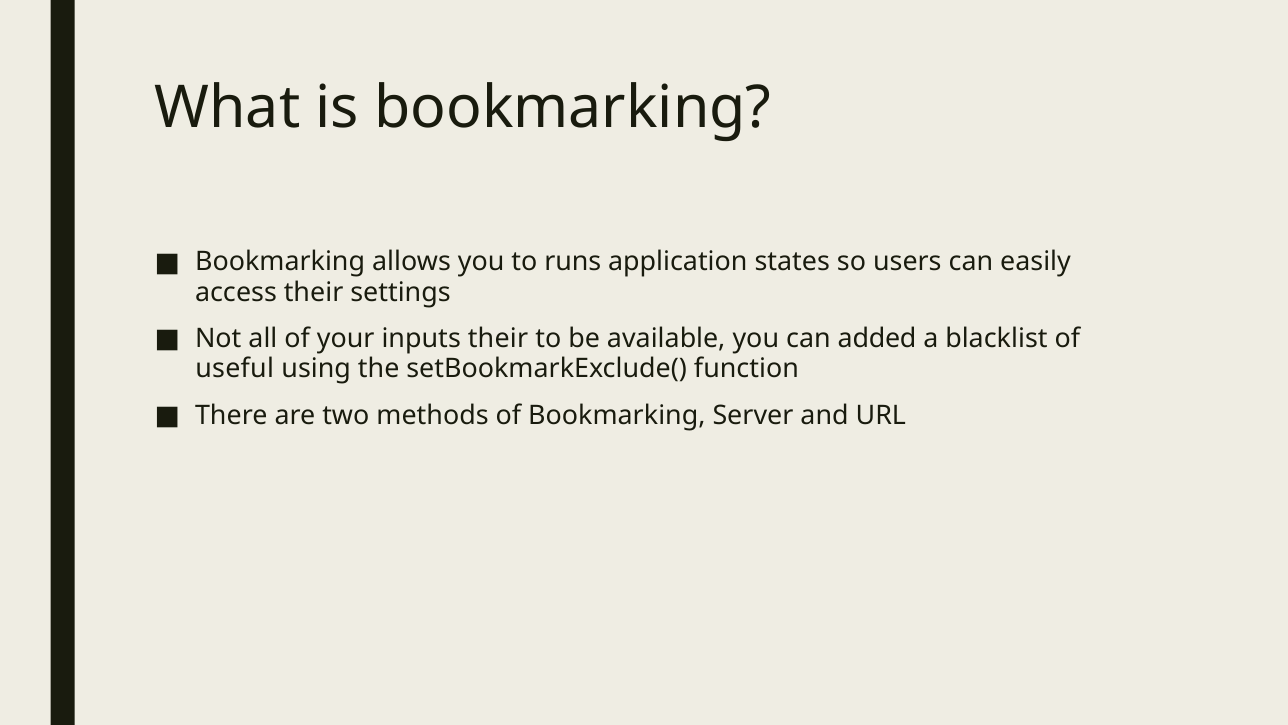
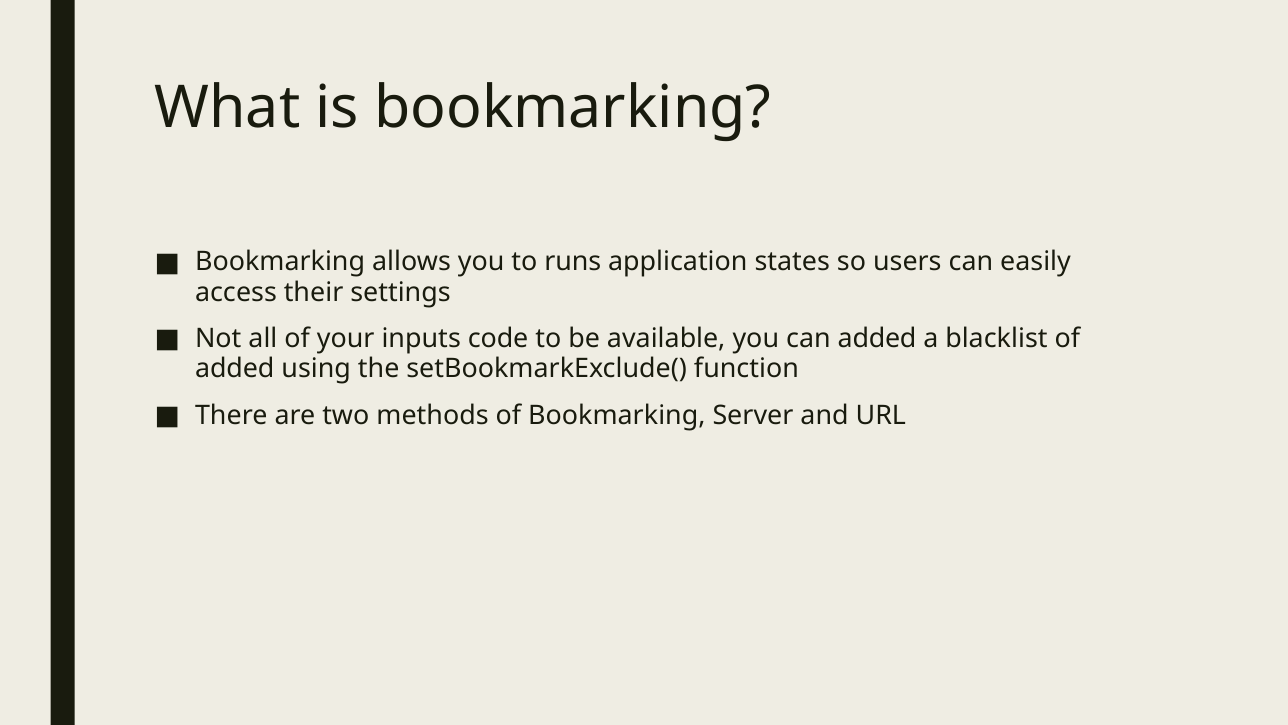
inputs their: their -> code
useful at (235, 369): useful -> added
